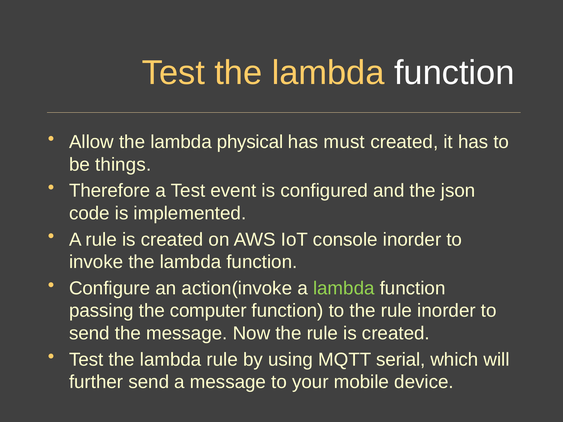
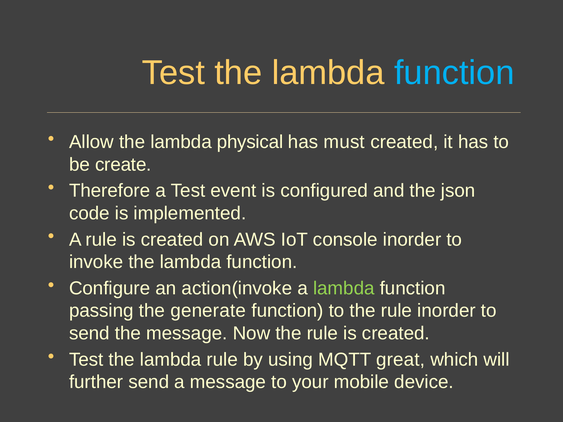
function at (454, 73) colour: white -> light blue
things: things -> create
computer: computer -> generate
serial: serial -> great
